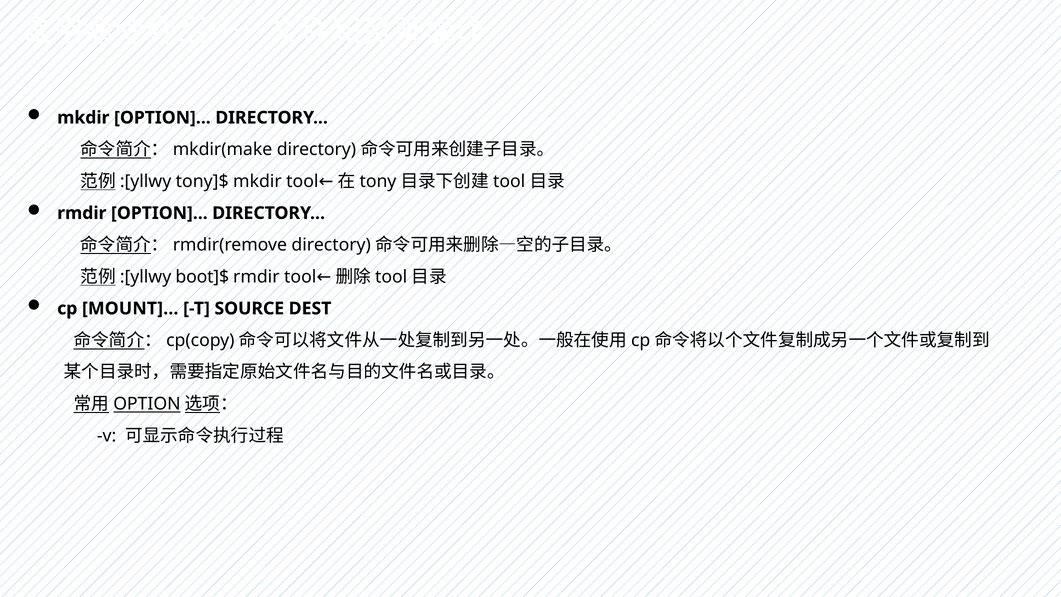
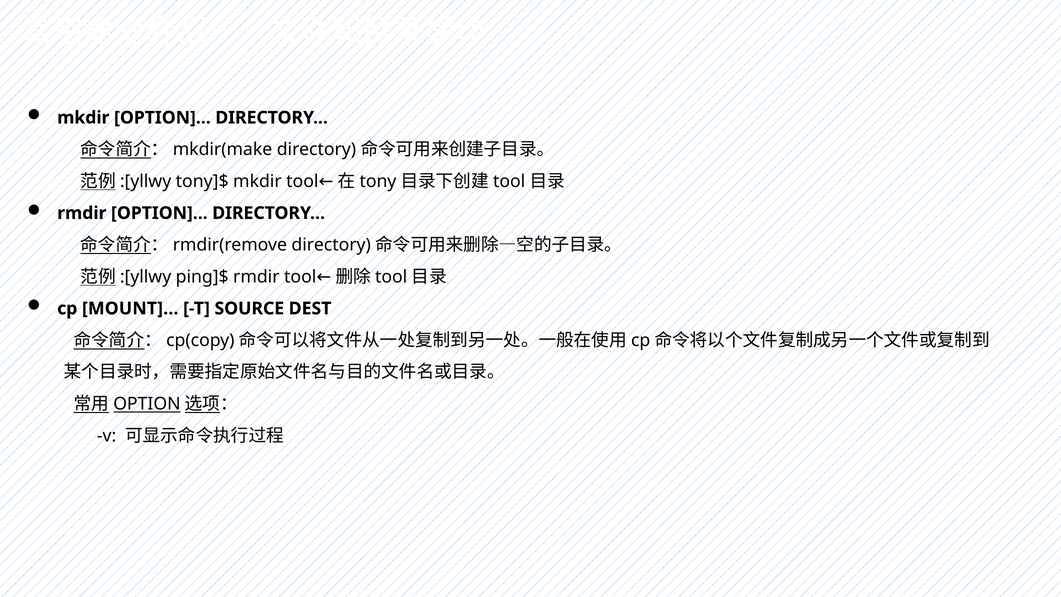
boot]$: boot]$ -> ping]$
